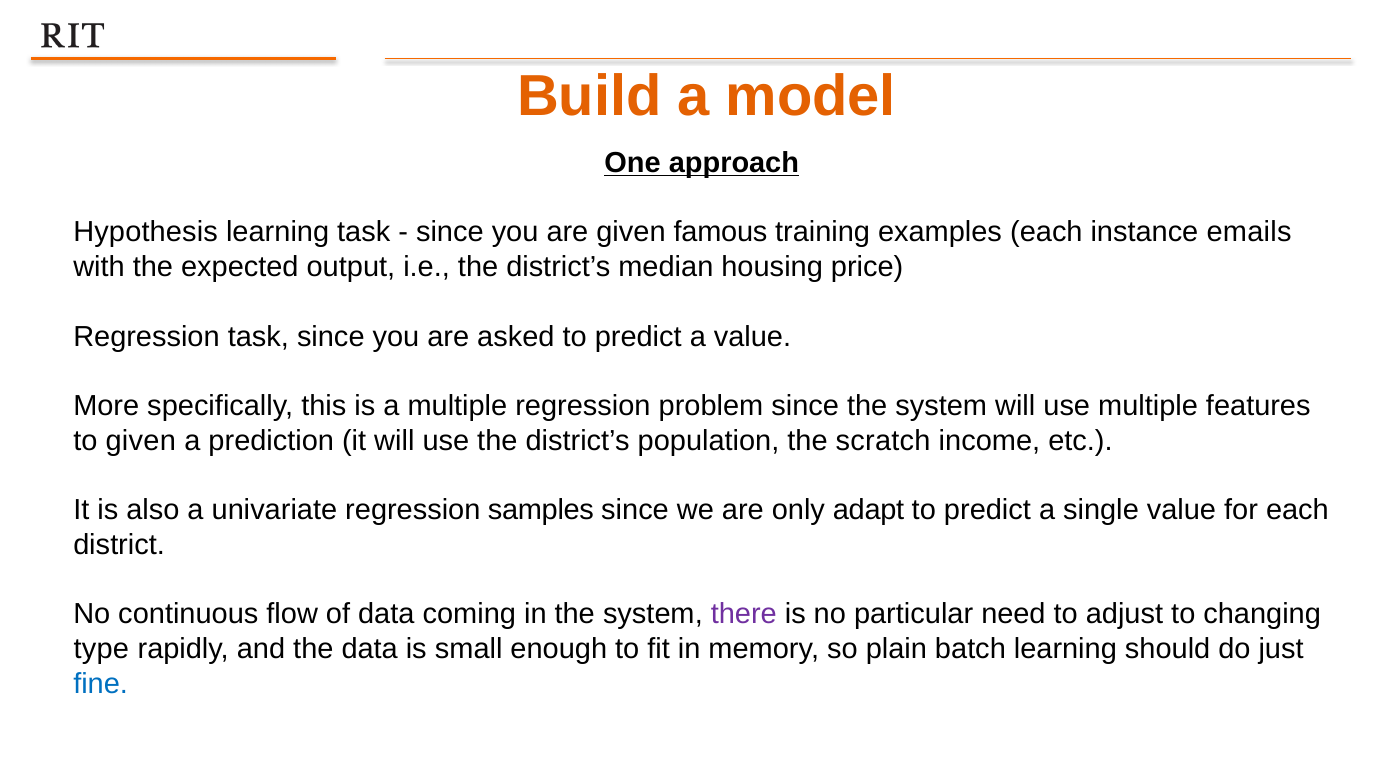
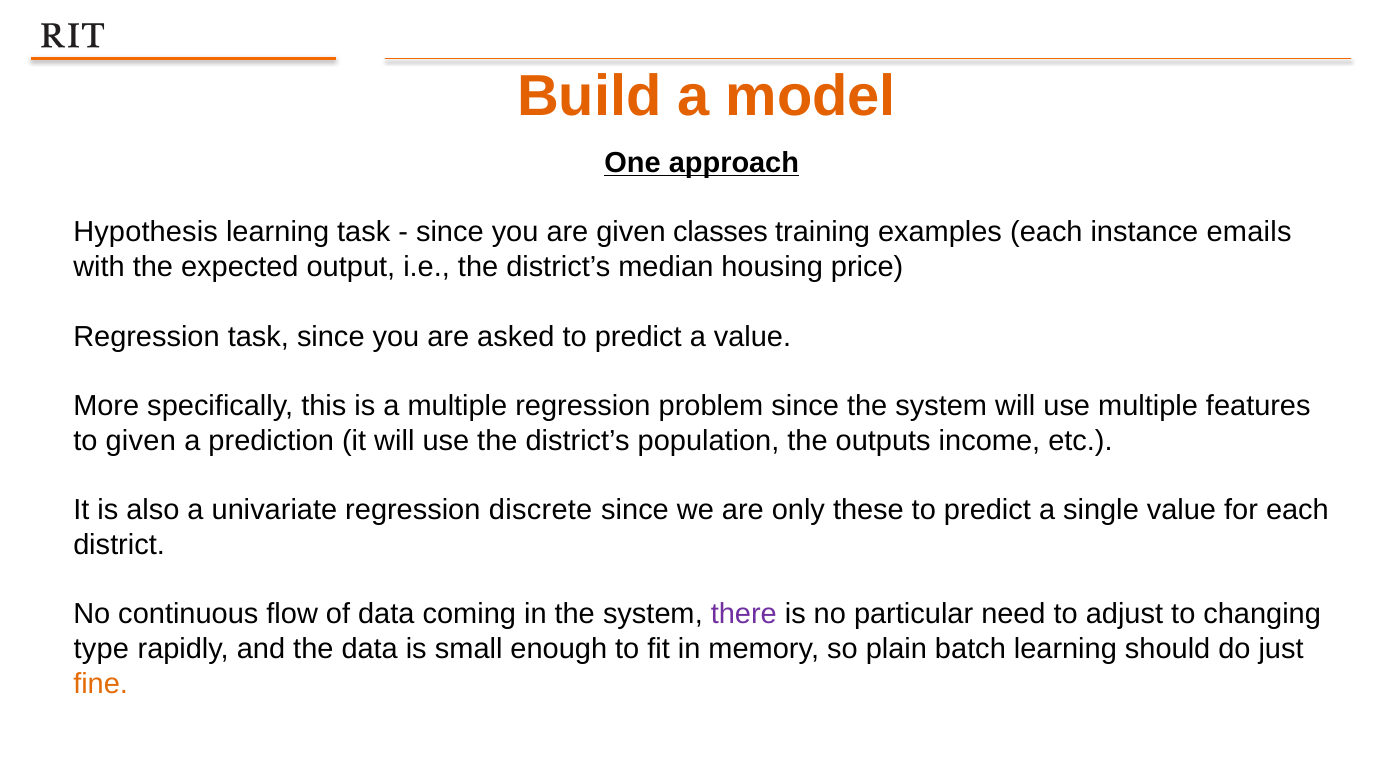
famous: famous -> classes
scratch: scratch -> outputs
samples: samples -> discrete
adapt: adapt -> these
fine colour: blue -> orange
